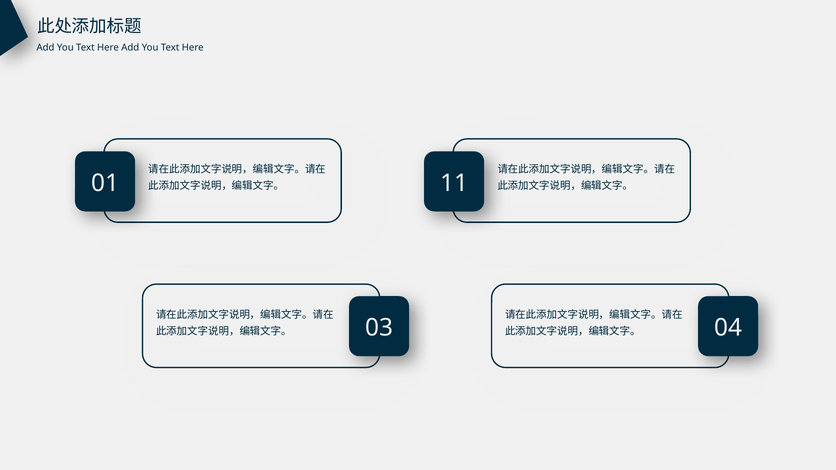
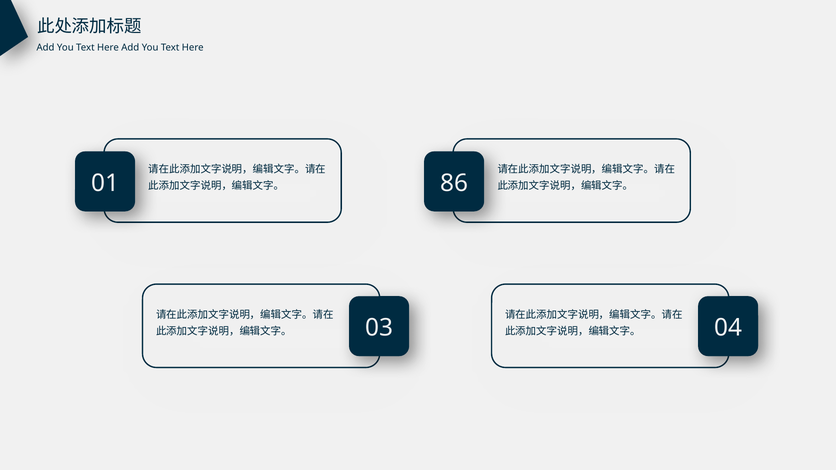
11: 11 -> 86
